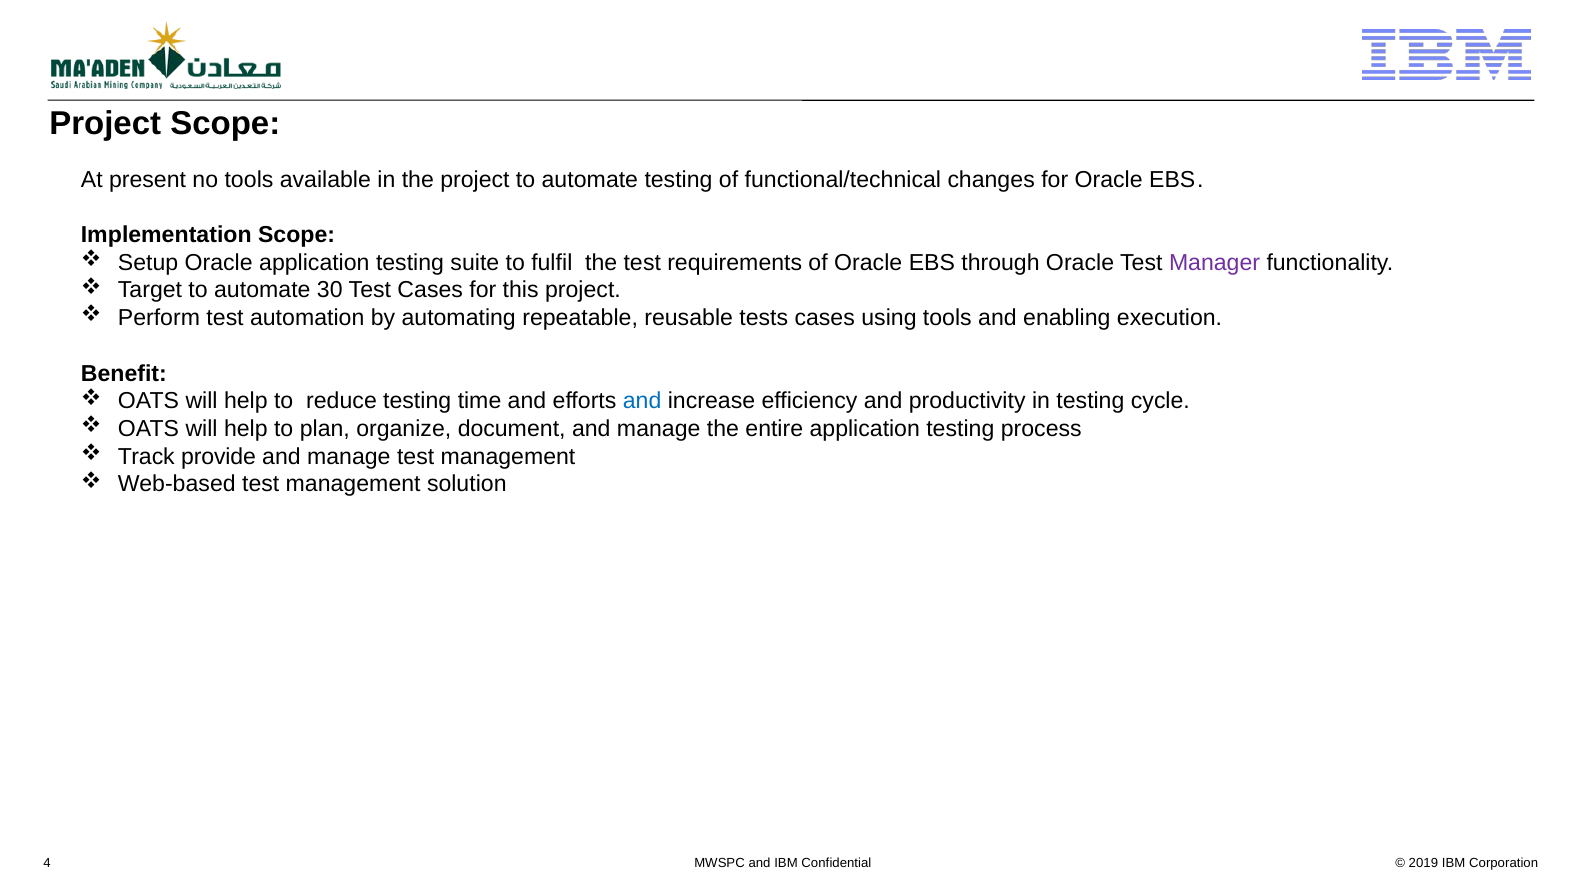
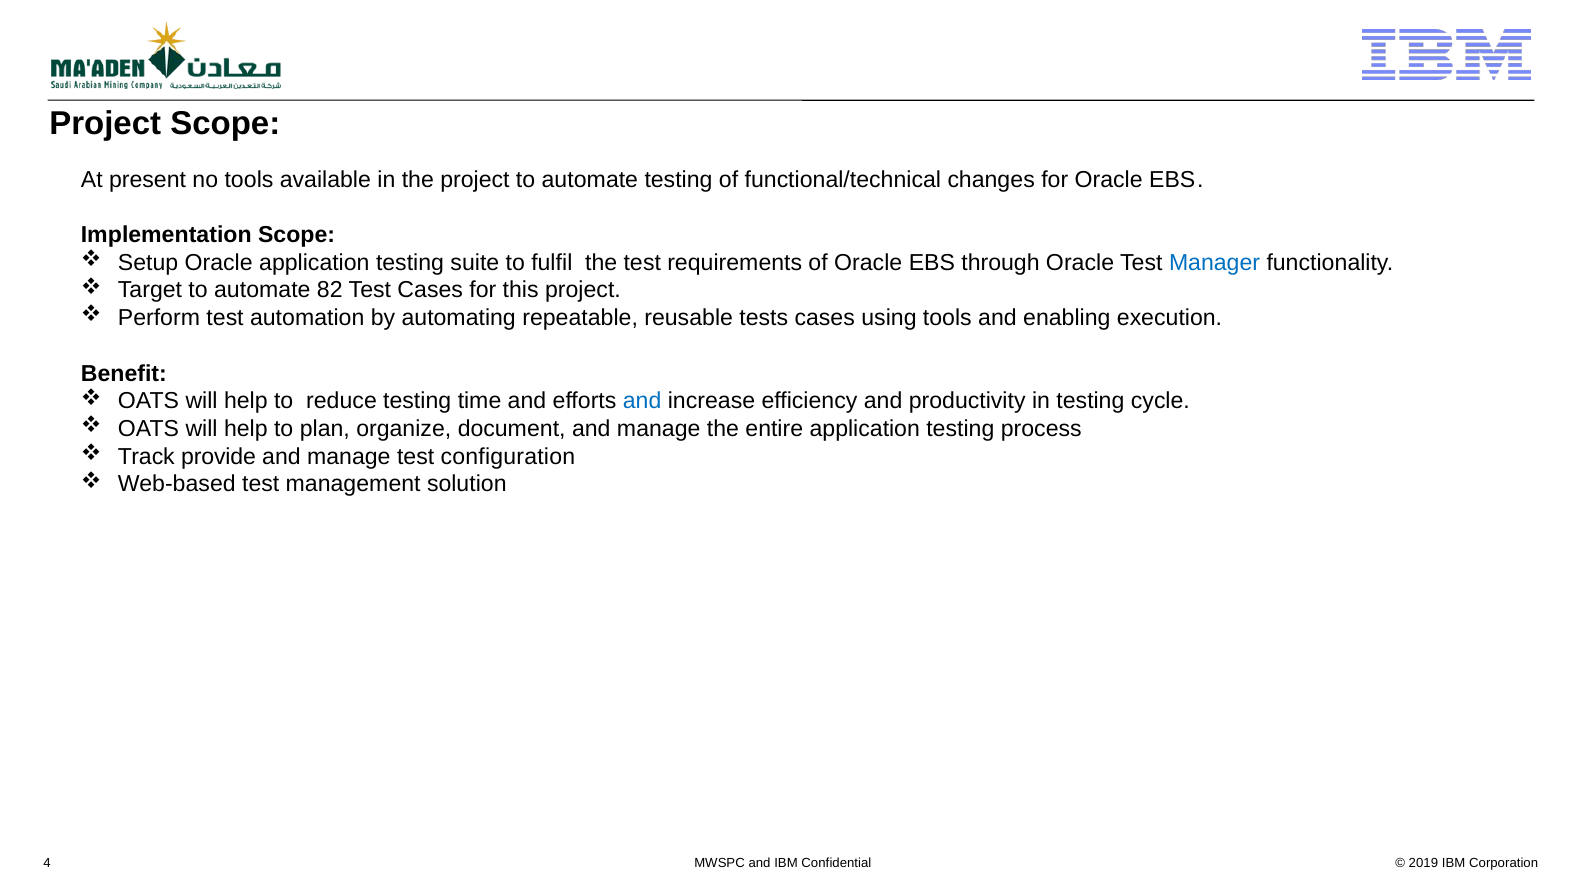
Manager colour: purple -> blue
30: 30 -> 82
manage test management: management -> configuration
